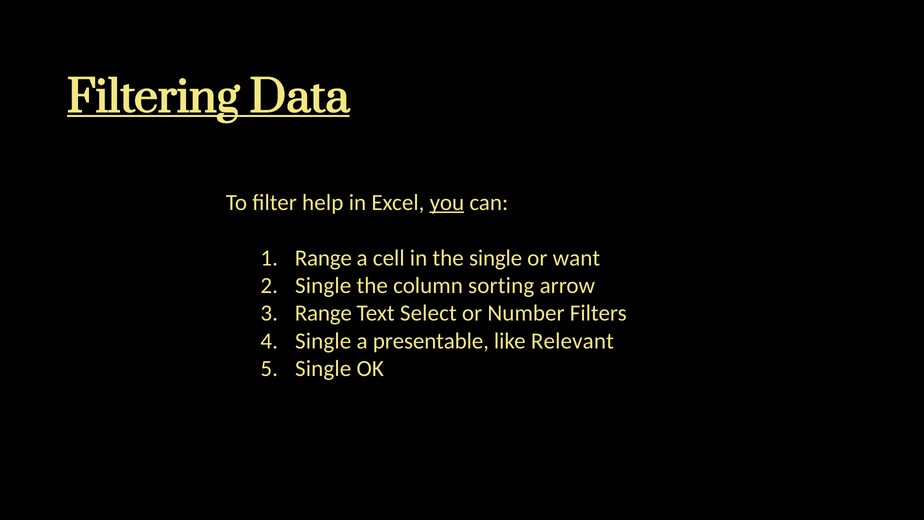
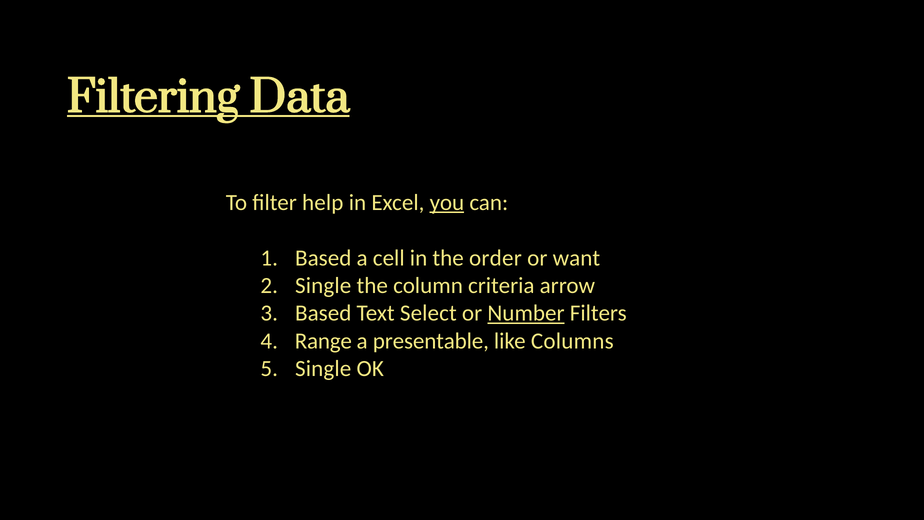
Range at (323, 258): Range -> Based
the single: single -> order
sorting: sorting -> criteria
Range at (323, 313): Range -> Based
Number underline: none -> present
Single at (323, 341): Single -> Range
Relevant: Relevant -> Columns
